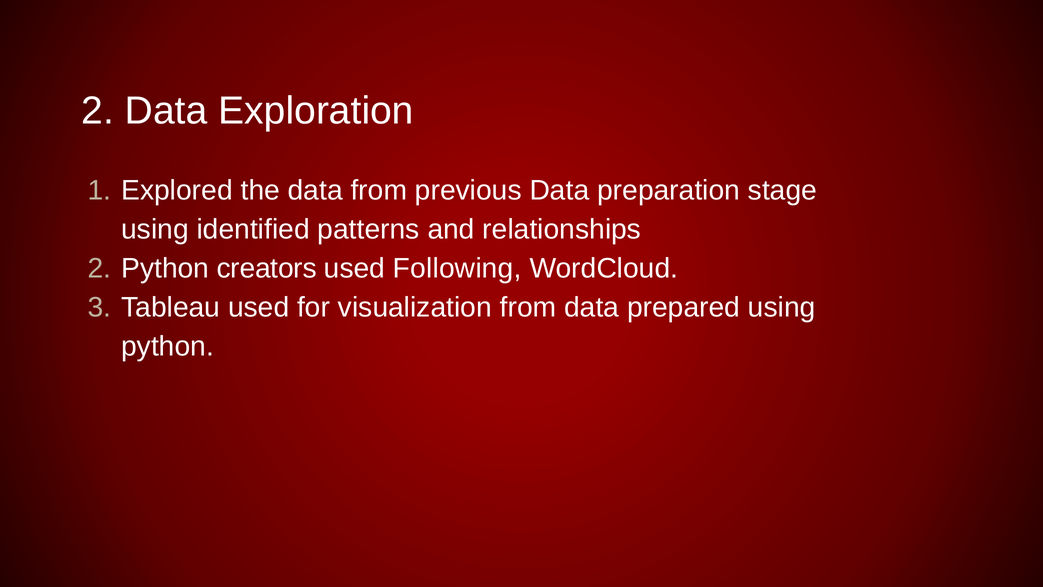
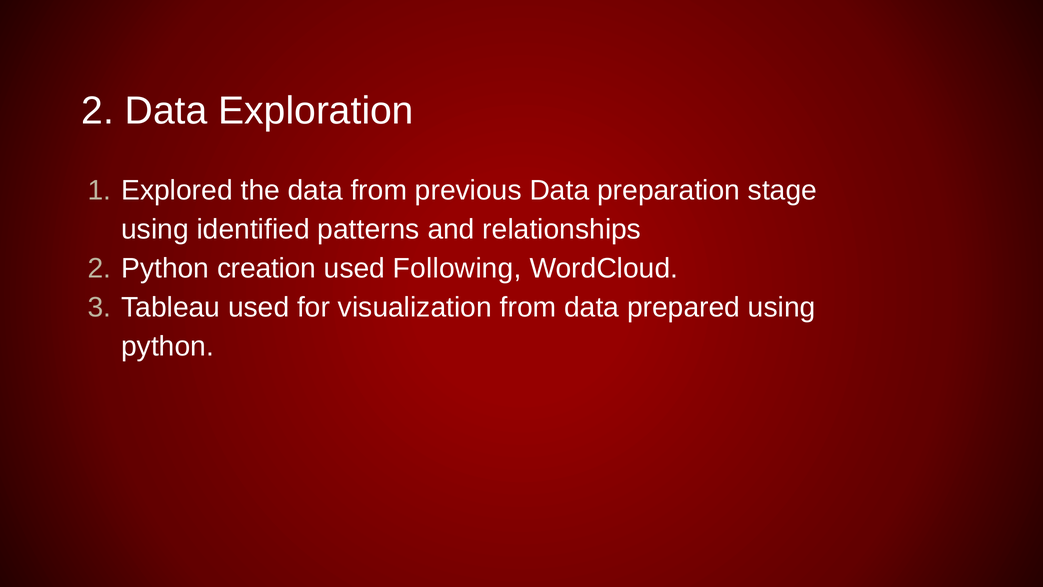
creators: creators -> creation
